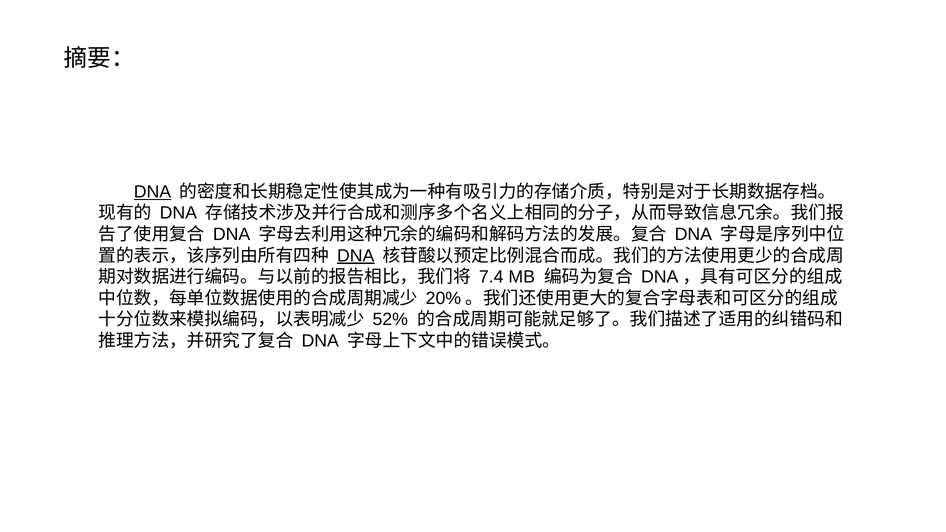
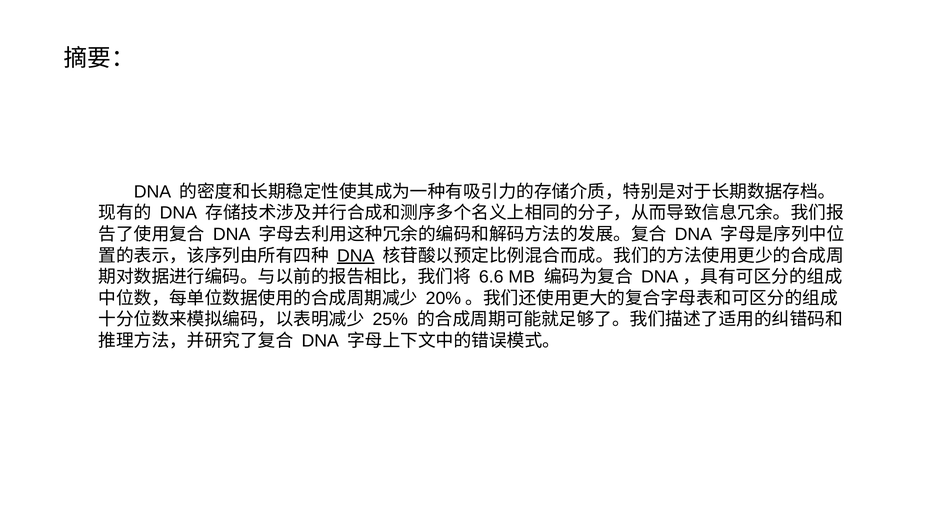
DNA at (152, 192) underline: present -> none
7.4: 7.4 -> 6.6
52%: 52% -> 25%
